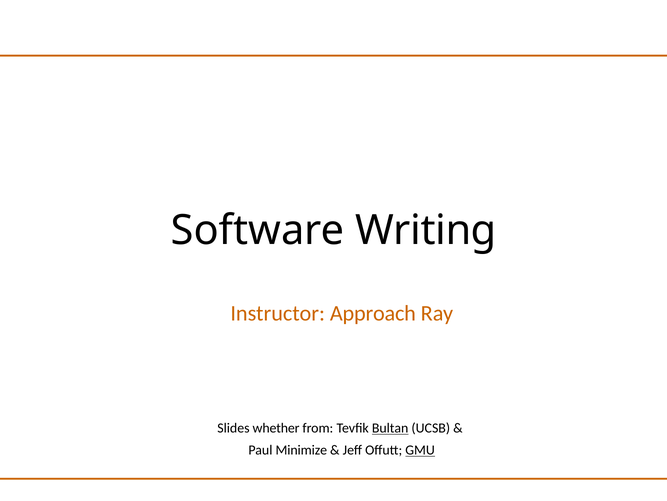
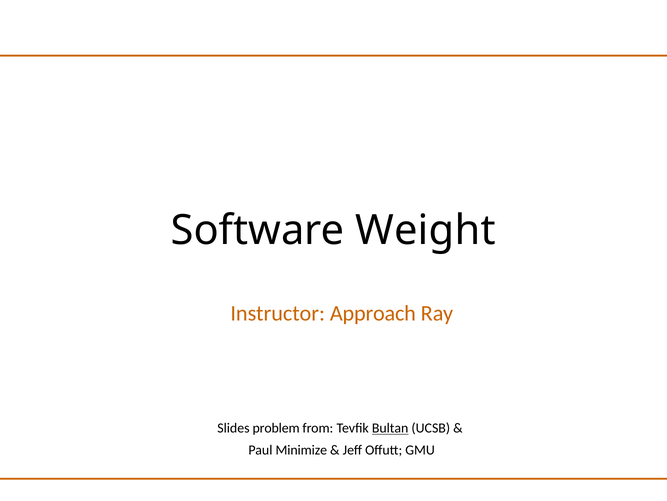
Writing: Writing -> Weight
whether: whether -> problem
GMU underline: present -> none
